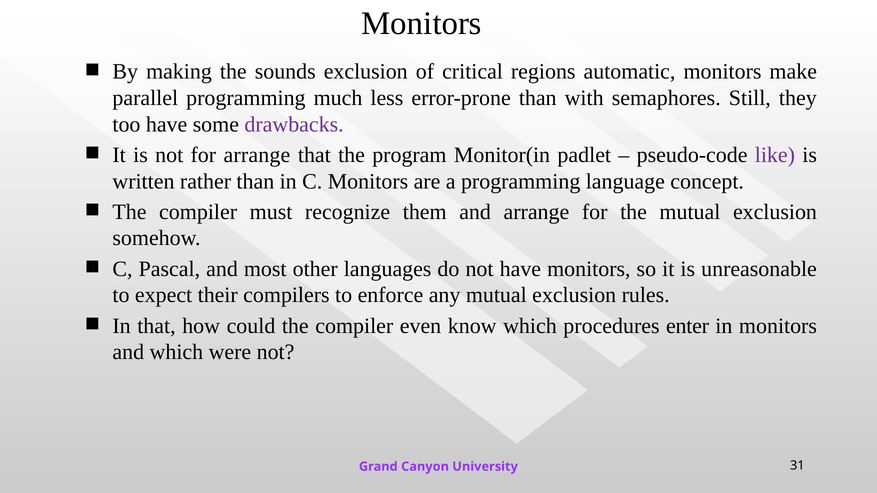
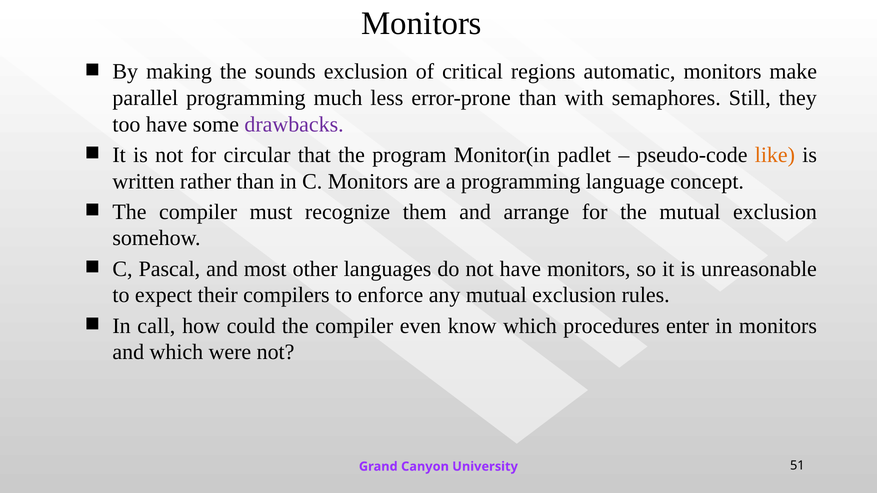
for arrange: arrange -> circular
like colour: purple -> orange
In that: that -> call
31: 31 -> 51
